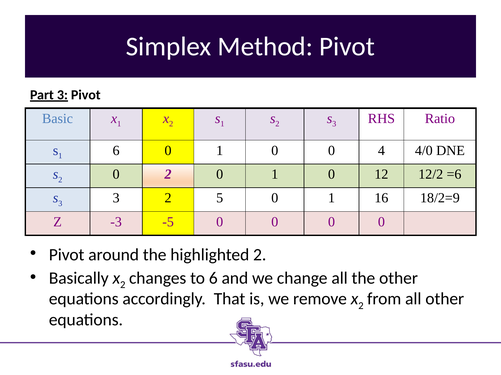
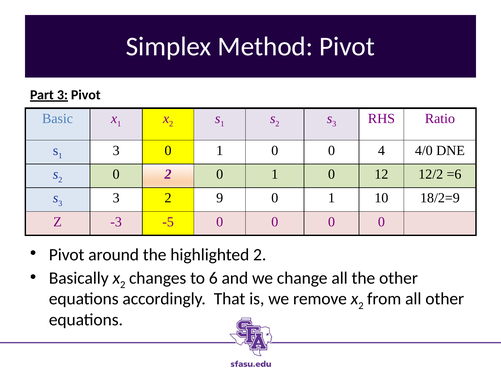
1 6: 6 -> 3
5: 5 -> 9
16: 16 -> 10
